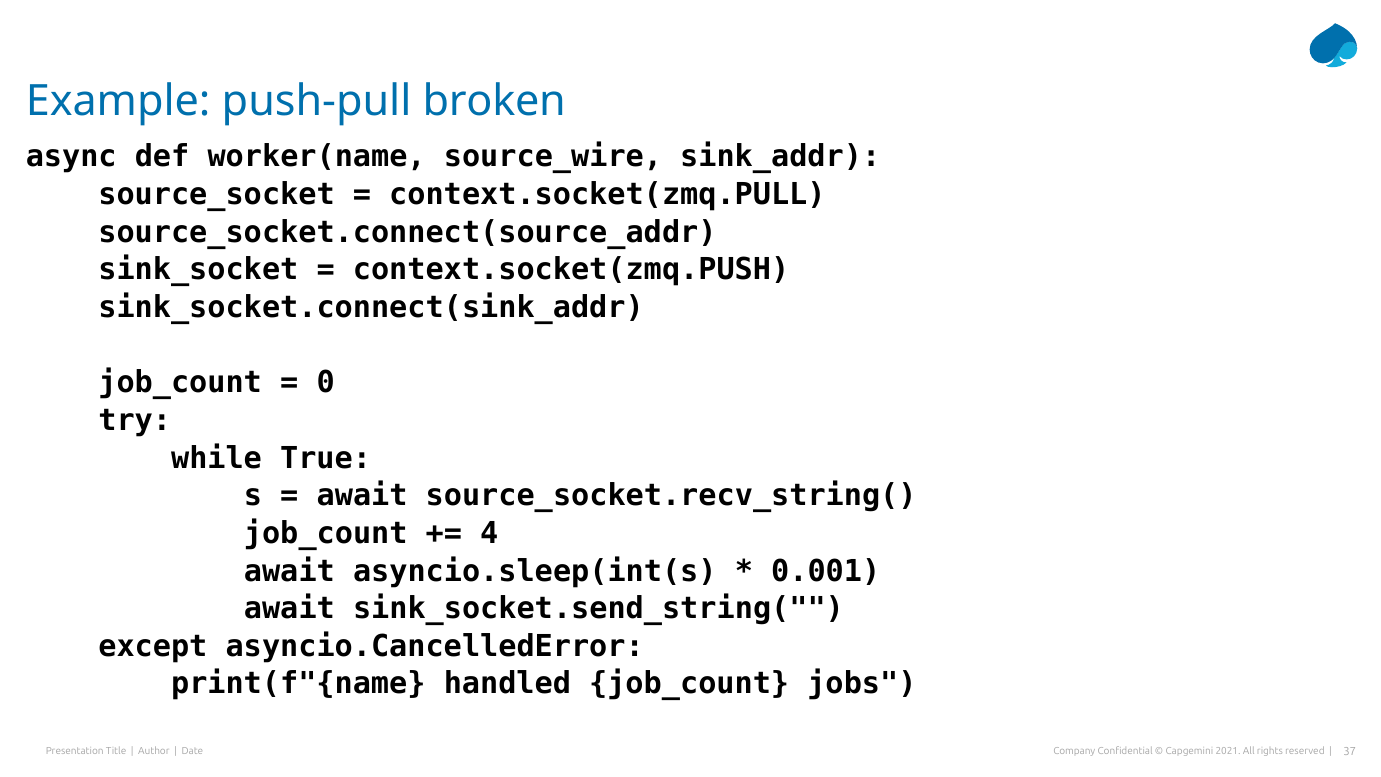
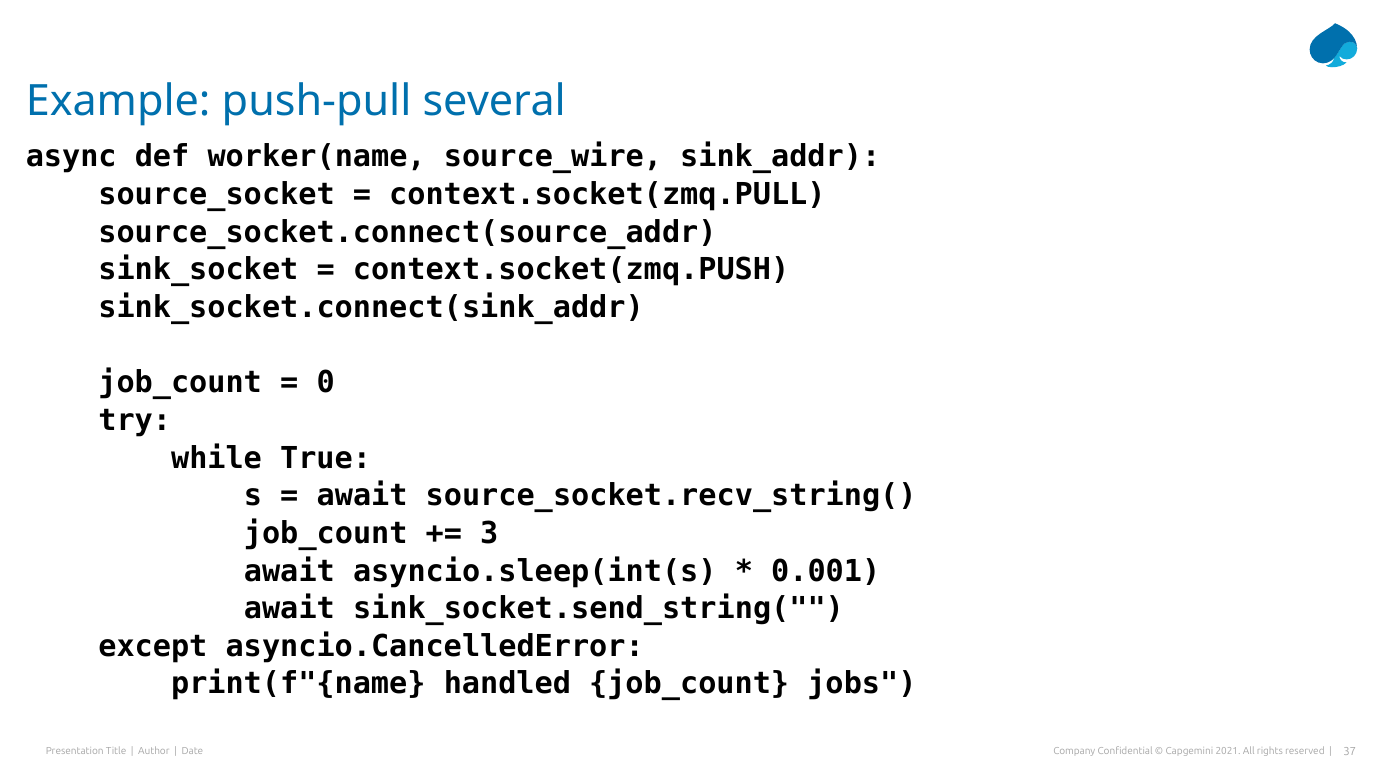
broken: broken -> several
4: 4 -> 3
